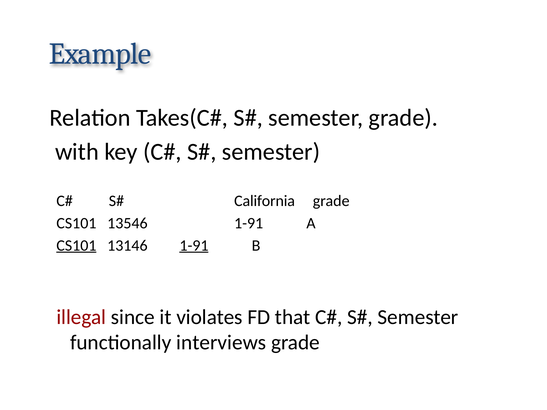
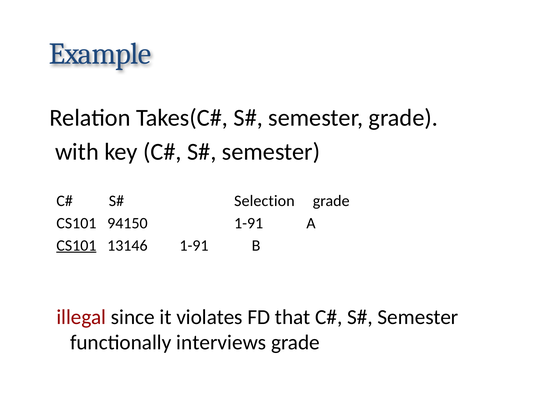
California: California -> Selection
13546: 13546 -> 94150
1-91 at (194, 246) underline: present -> none
